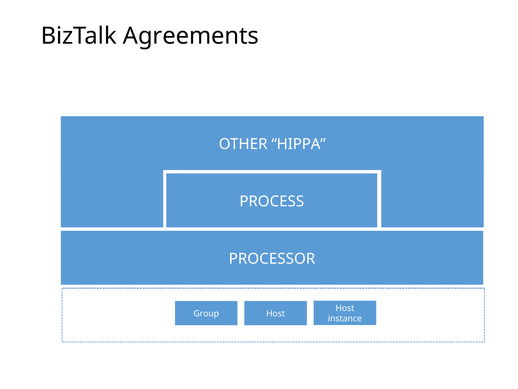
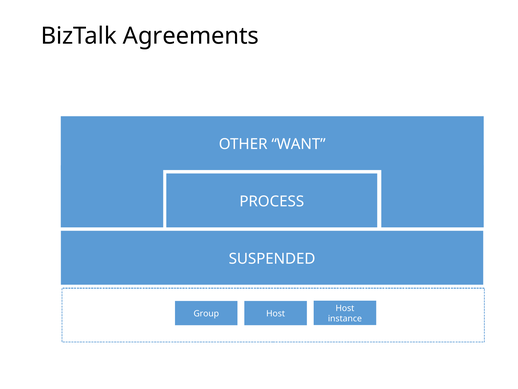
HIPPA: HIPPA -> WANT
PROCESSOR: PROCESSOR -> SUSPENDED
